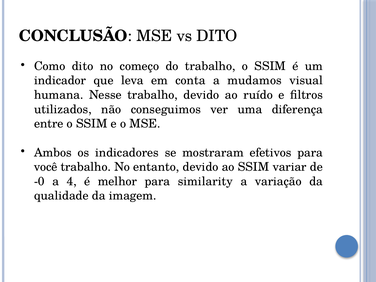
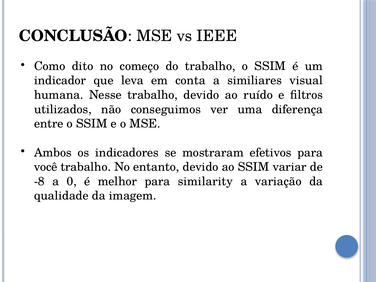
vs DITO: DITO -> IEEE
mudamos: mudamos -> similiares
-0: -0 -> -8
4: 4 -> 0
